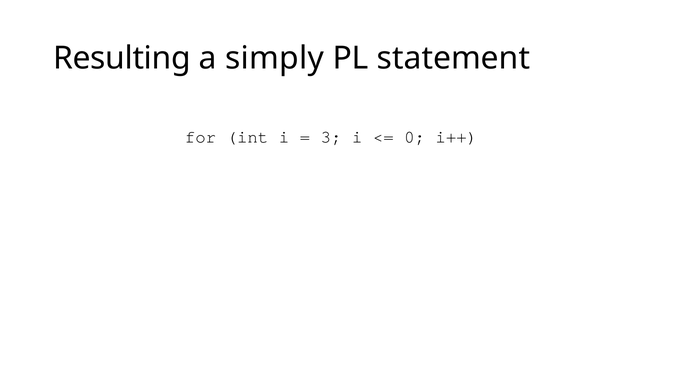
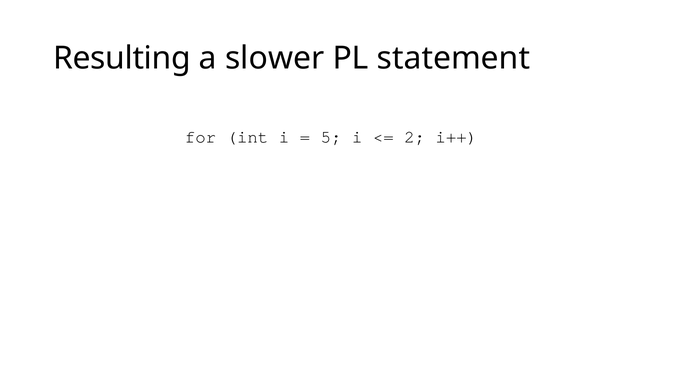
simply: simply -> slower
3: 3 -> 5
0: 0 -> 2
